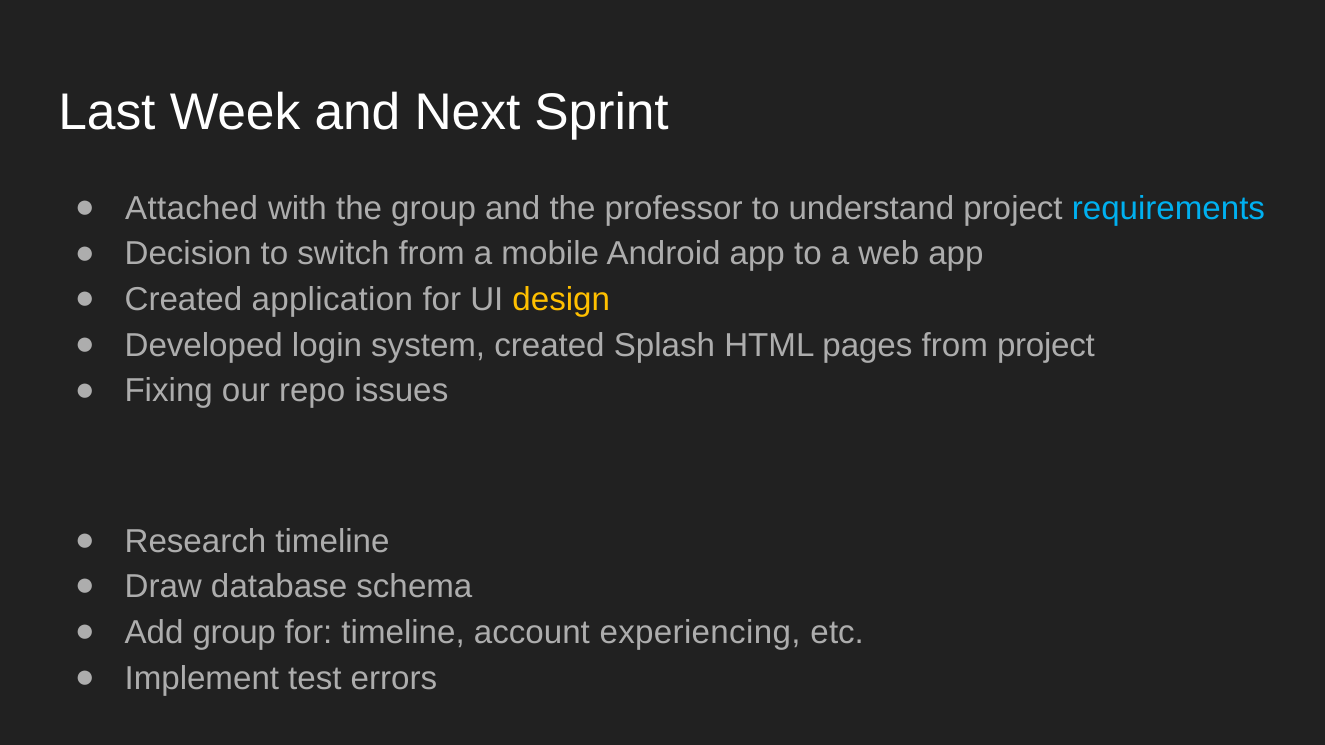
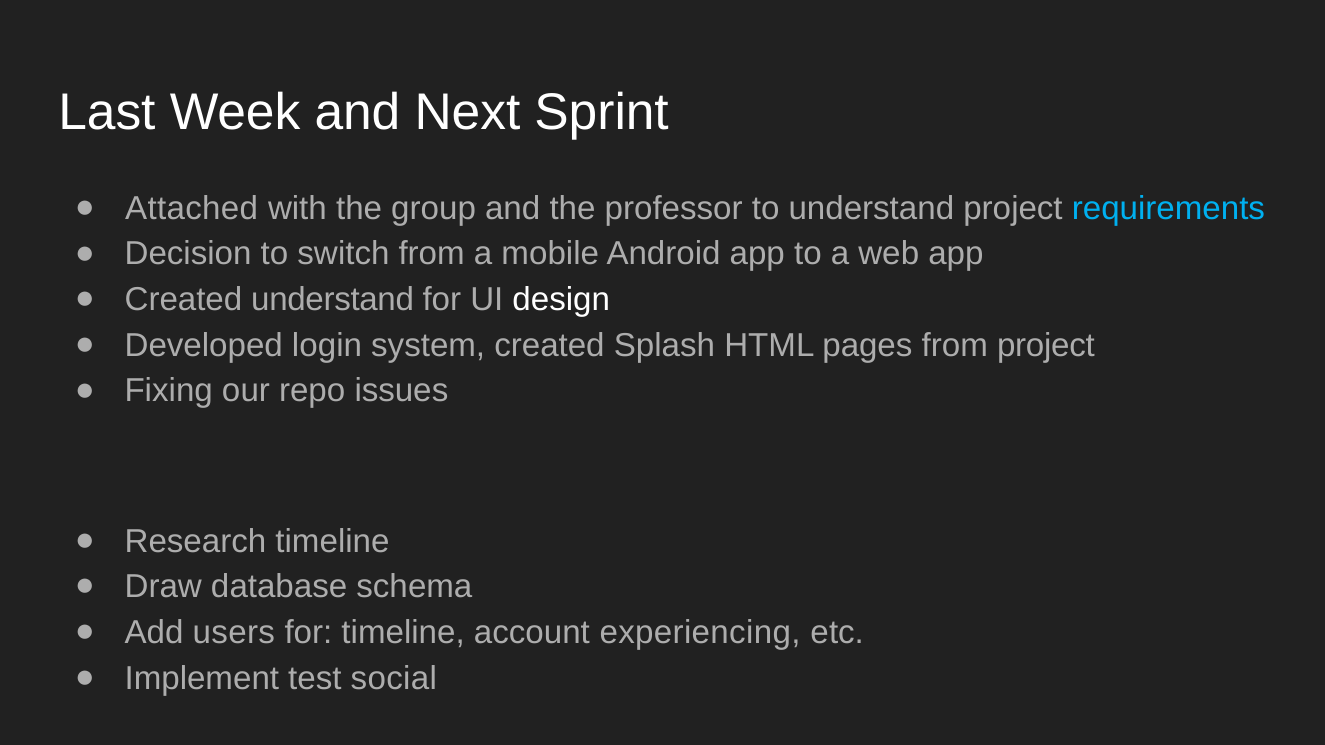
Created application: application -> understand
design colour: yellow -> white
Add group: group -> users
errors: errors -> social
